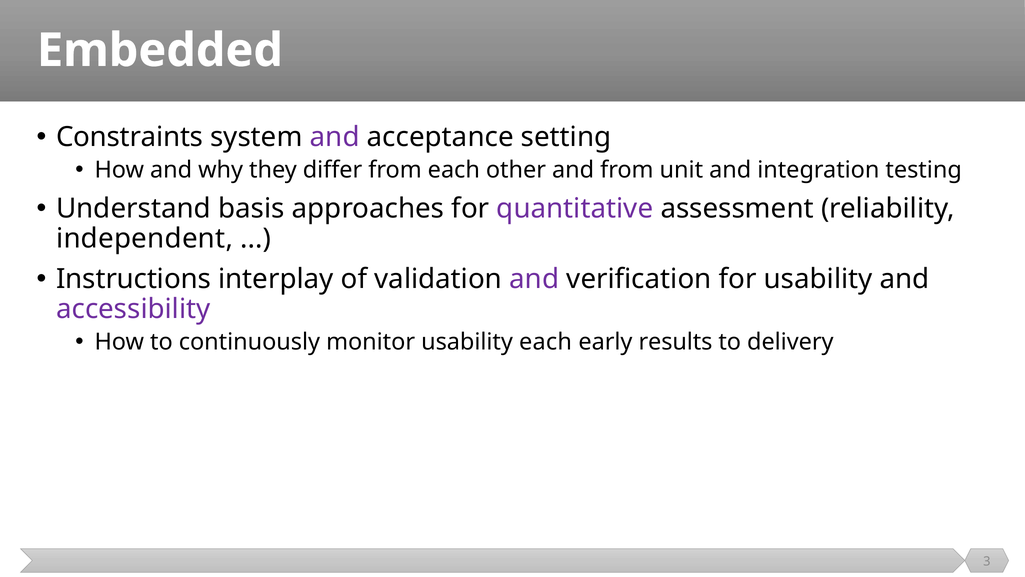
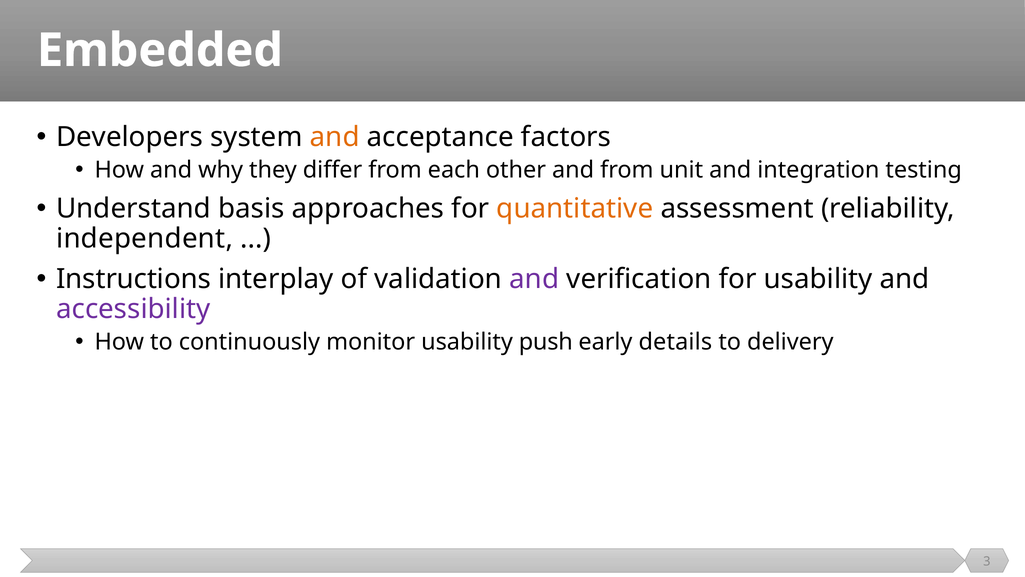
Constraints: Constraints -> Developers
and at (335, 137) colour: purple -> orange
setting: setting -> factors
quantitative colour: purple -> orange
usability each: each -> push
results: results -> details
